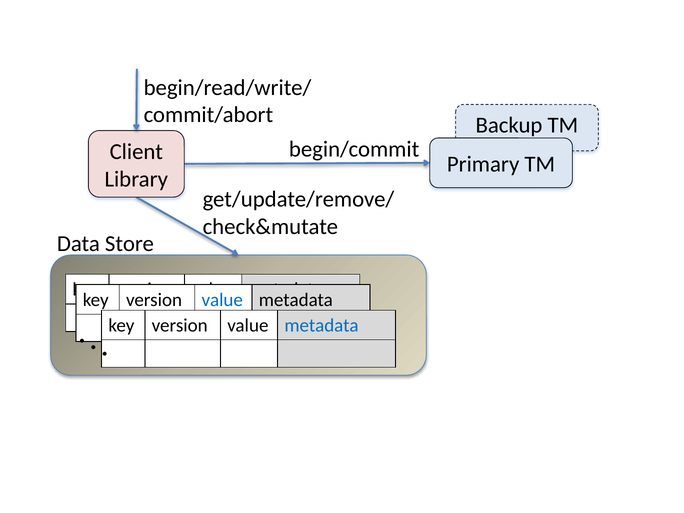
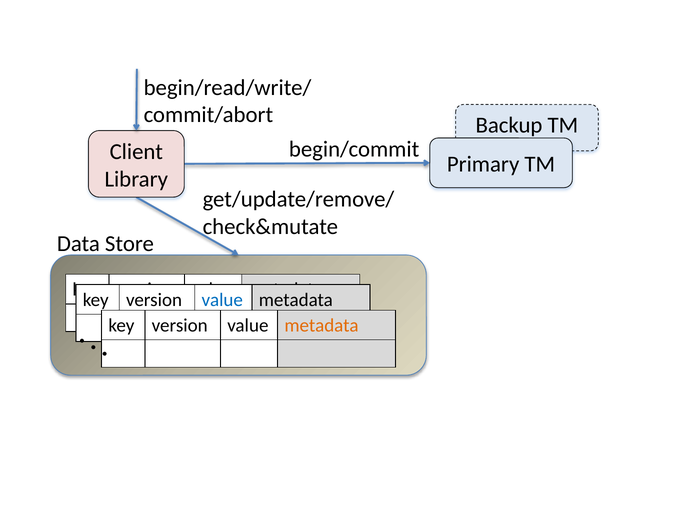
metadata at (322, 325) colour: blue -> orange
